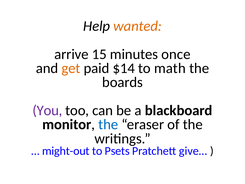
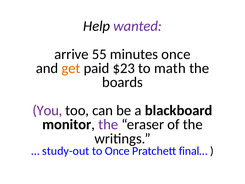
wanted colour: orange -> purple
15: 15 -> 55
$14: $14 -> $23
the at (108, 124) colour: blue -> purple
might-out: might-out -> study-out
to Psets: Psets -> Once
give…: give… -> final…
